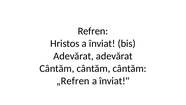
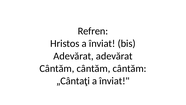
„Refren: „Refren -> „Cântaţi
